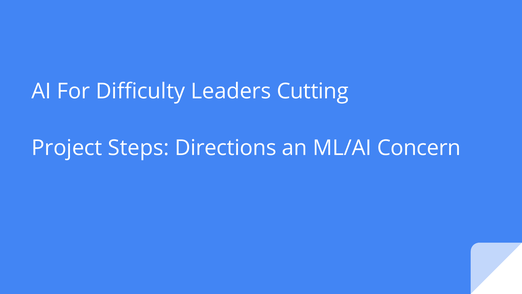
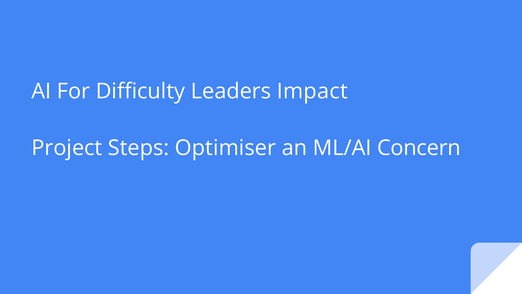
Cutting: Cutting -> Impact
Directions: Directions -> Optimiser
